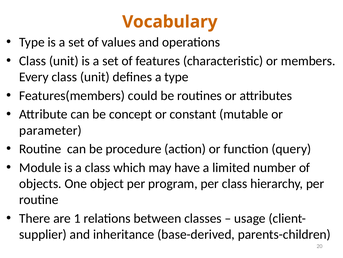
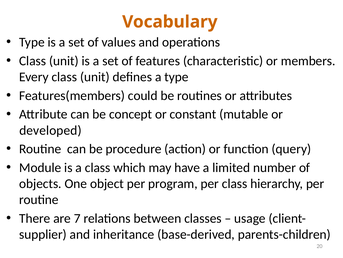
parameter: parameter -> developed
1: 1 -> 7
